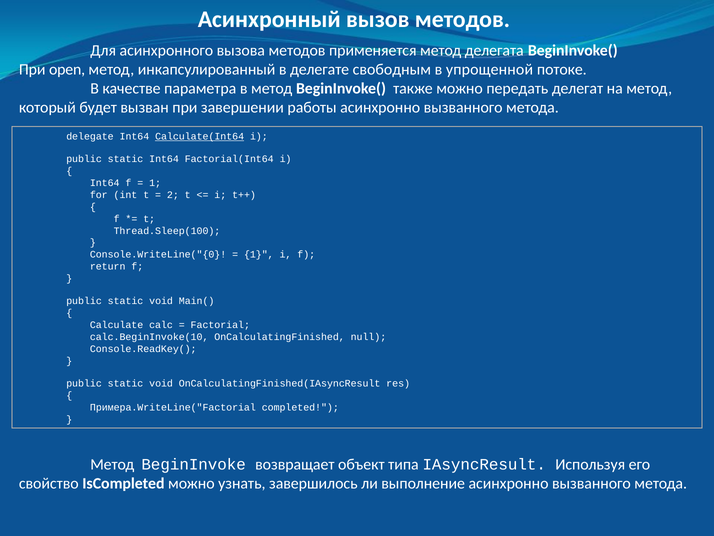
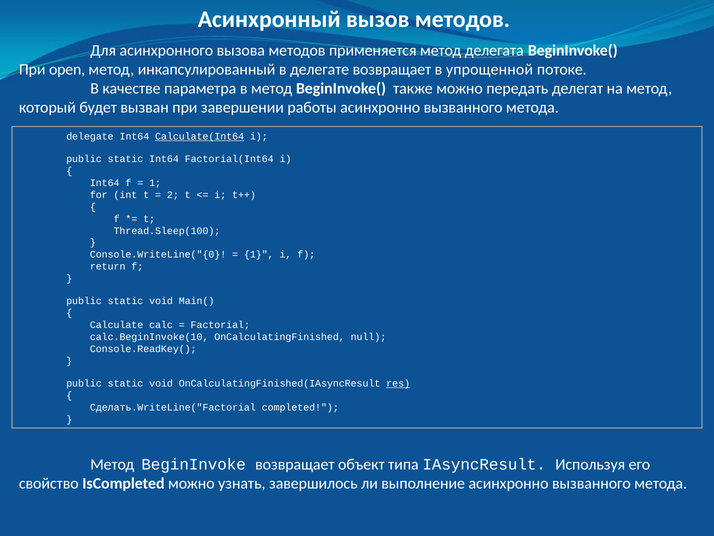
делегате свободным: свободным -> возвращает
res underline: none -> present
Примера.WriteLine("Factorial: Примера.WriteLine("Factorial -> Сделать.WriteLine("Factorial
